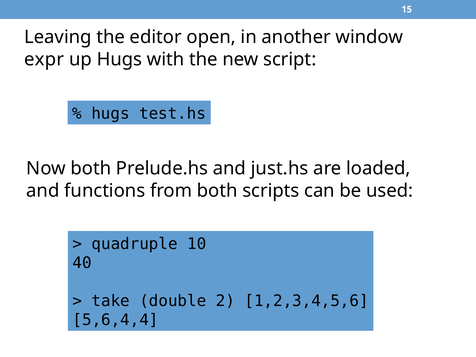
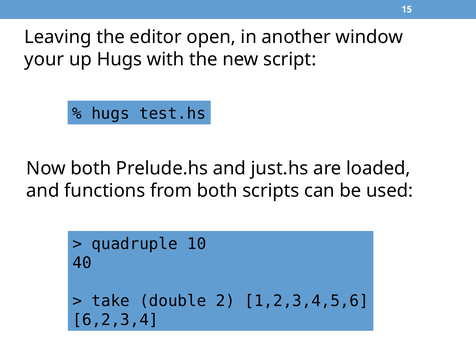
expr: expr -> your
5,6,4,4: 5,6,4,4 -> 6,2,3,4
